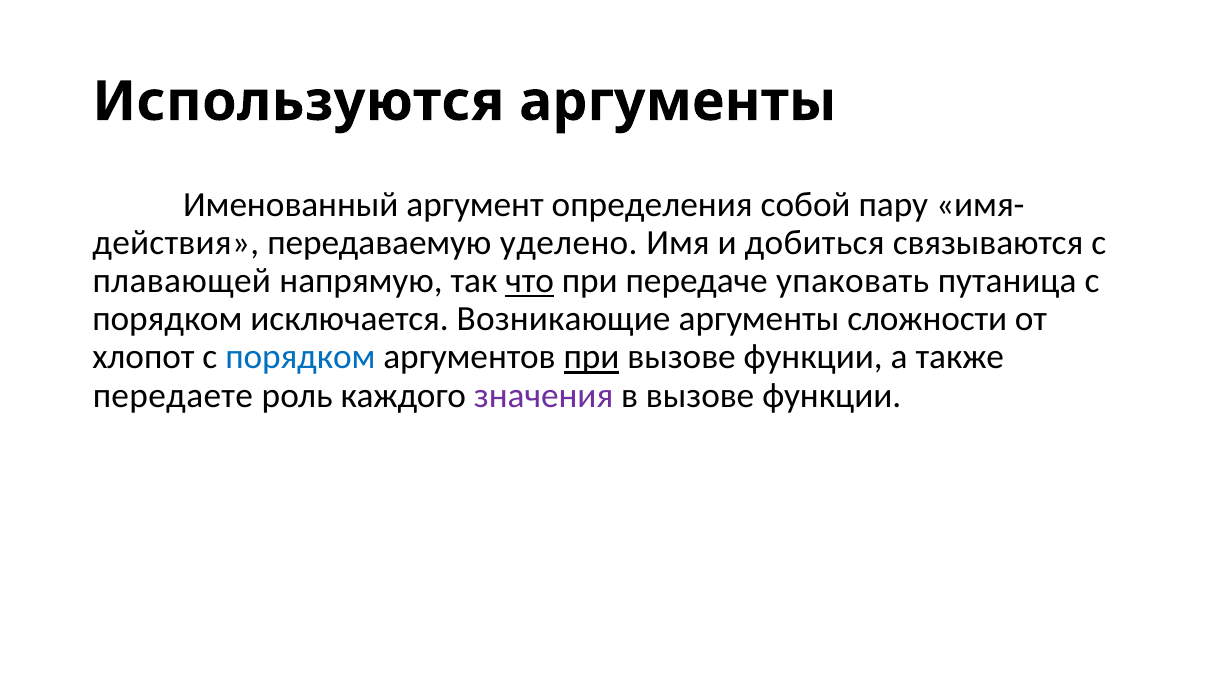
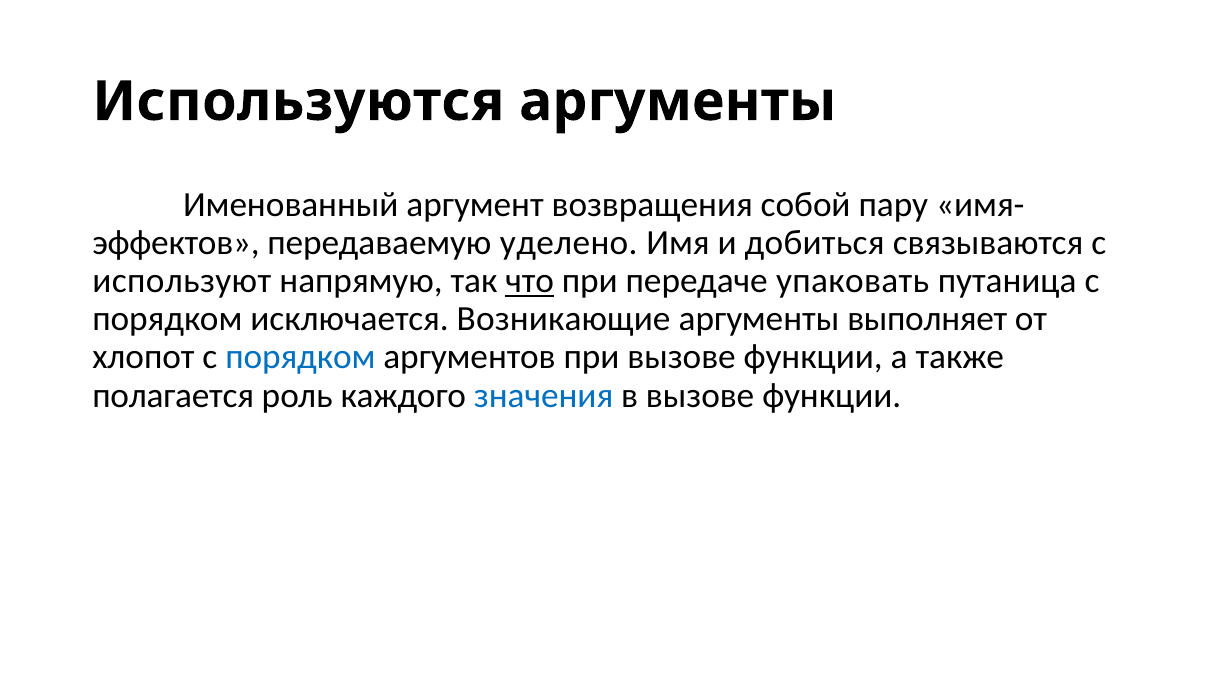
определения: определения -> возвращения
действия: действия -> эффектов
плавающей: плавающей -> используют
сложности: сложности -> выполняет
при at (592, 357) underline: present -> none
передаете: передаете -> полагается
значения colour: purple -> blue
